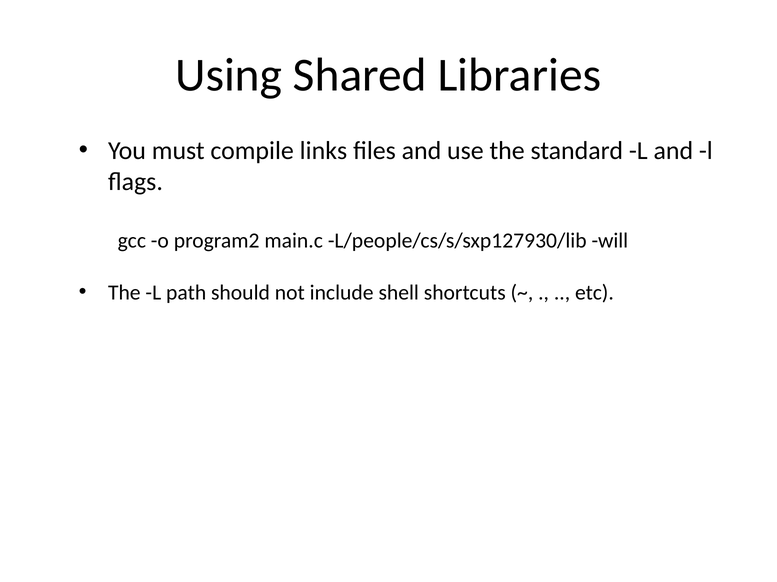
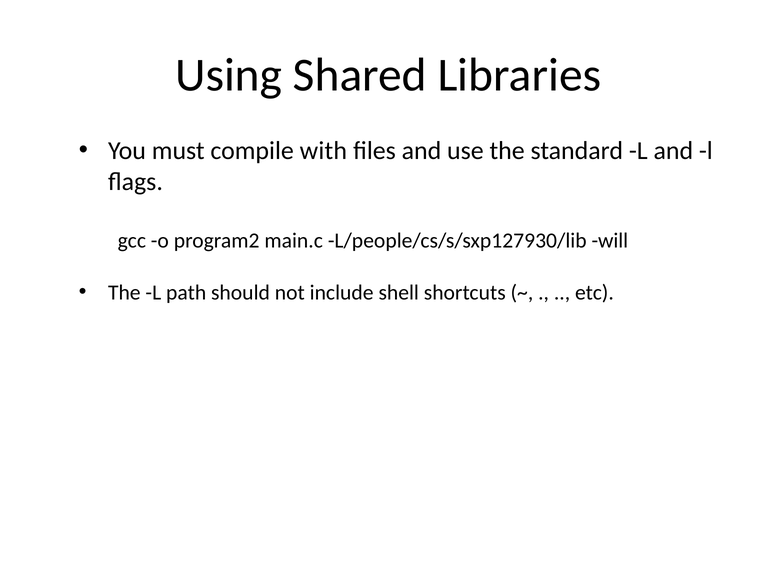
links: links -> with
